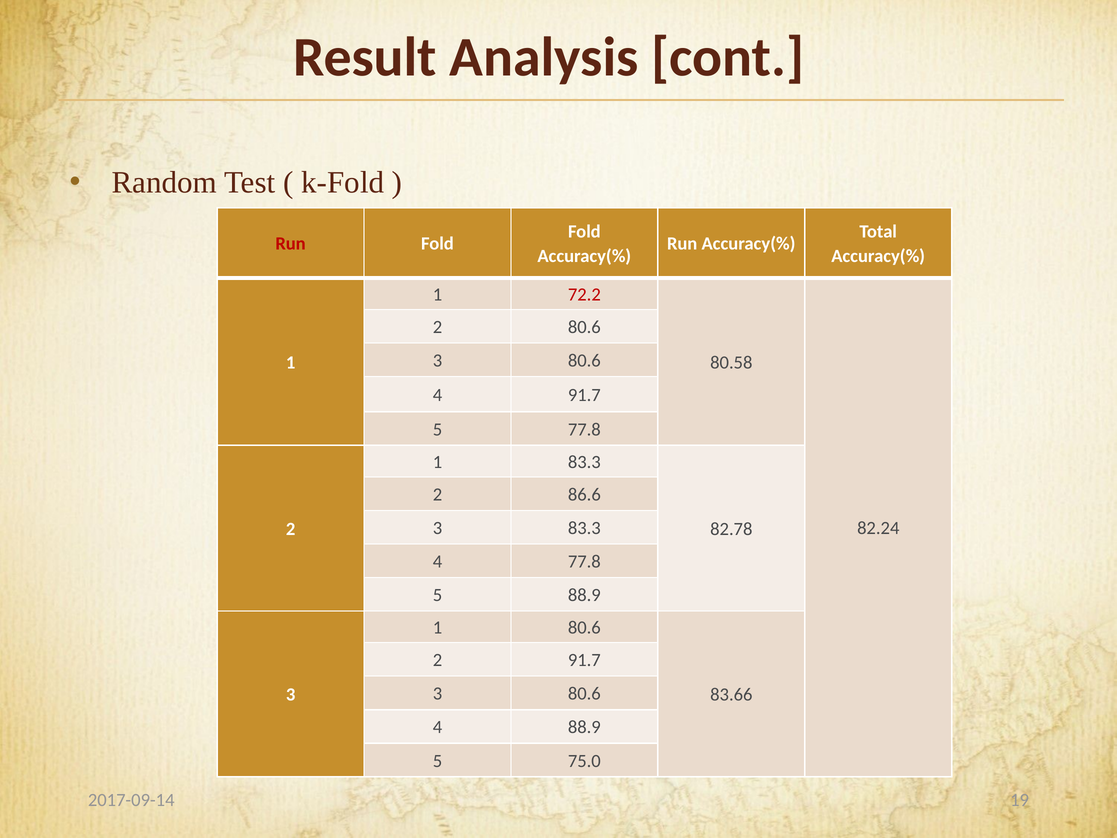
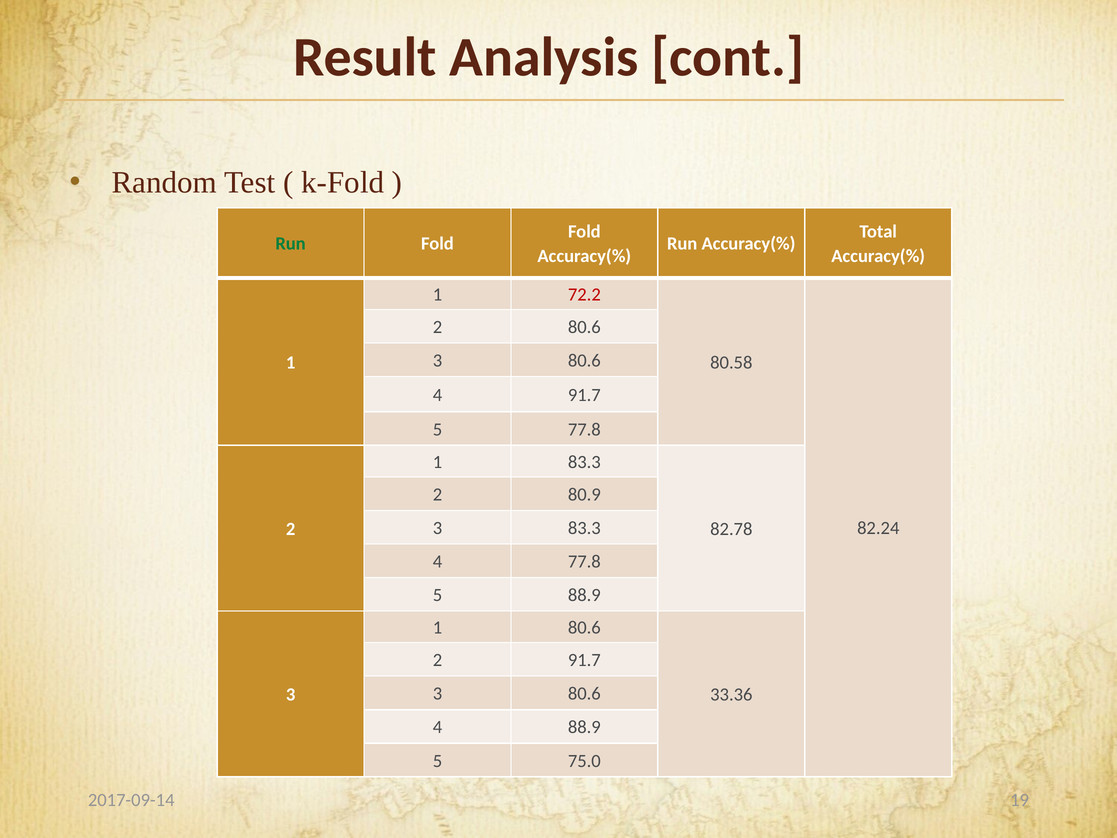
Run at (291, 244) colour: red -> green
86.6: 86.6 -> 80.9
83.66: 83.66 -> 33.36
